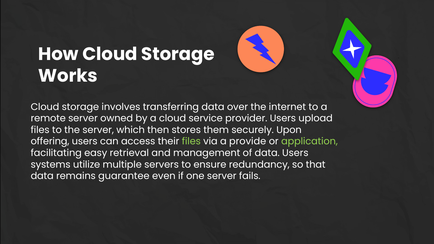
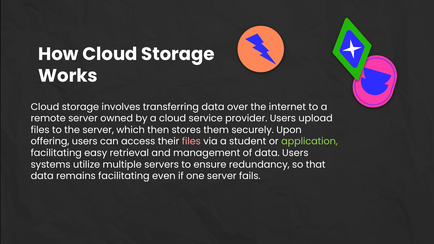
files at (191, 142) colour: light green -> pink
provide: provide -> student
remains guarantee: guarantee -> facilitating
